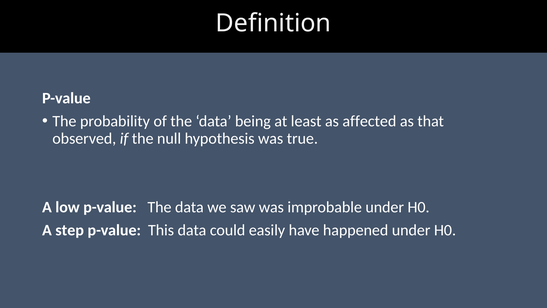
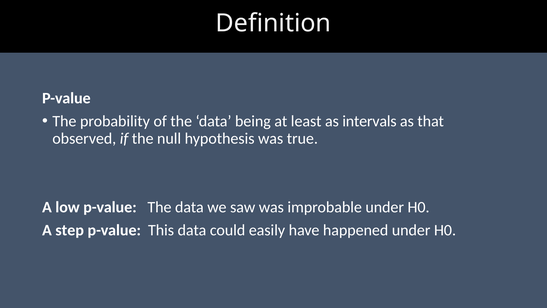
affected: affected -> intervals
